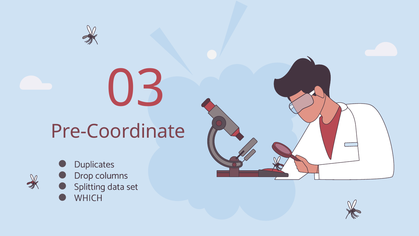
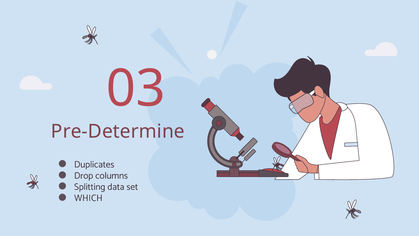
Pre-Coordinate: Pre-Coordinate -> Pre-Determine
